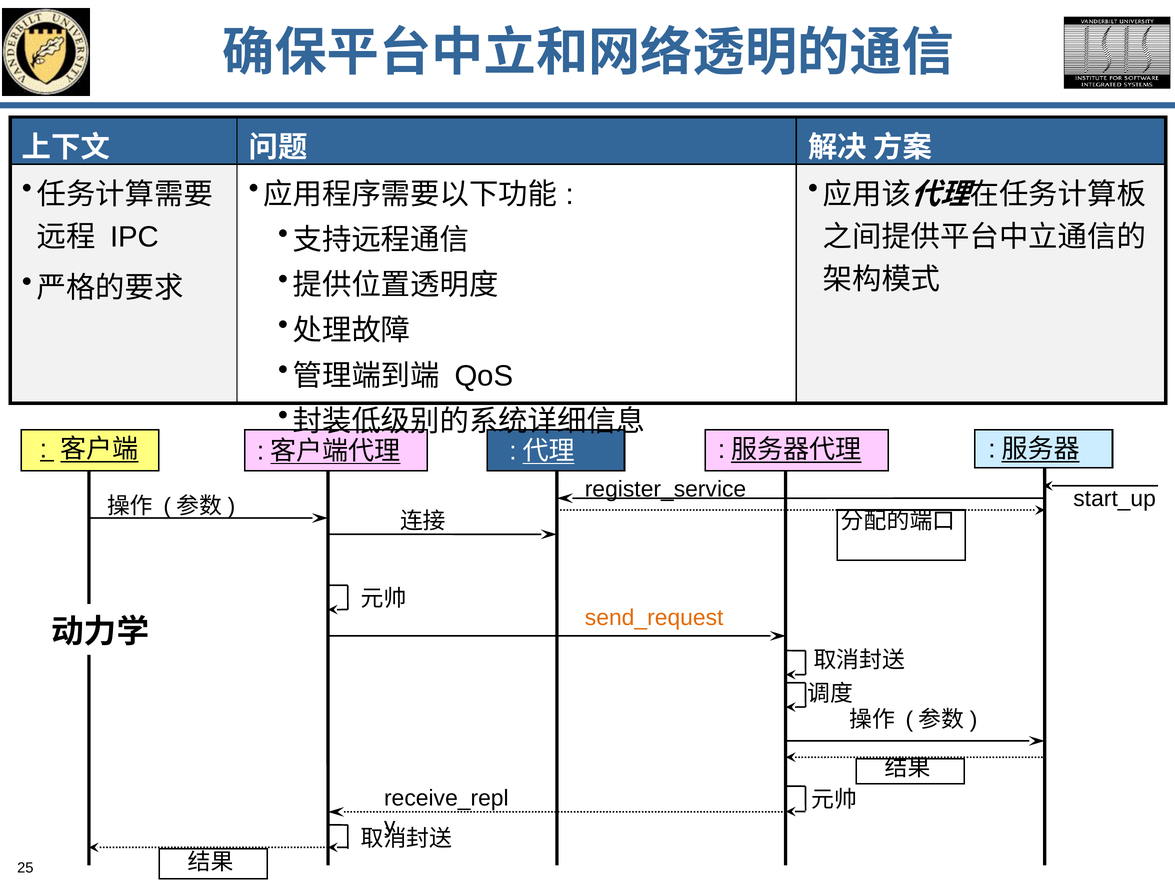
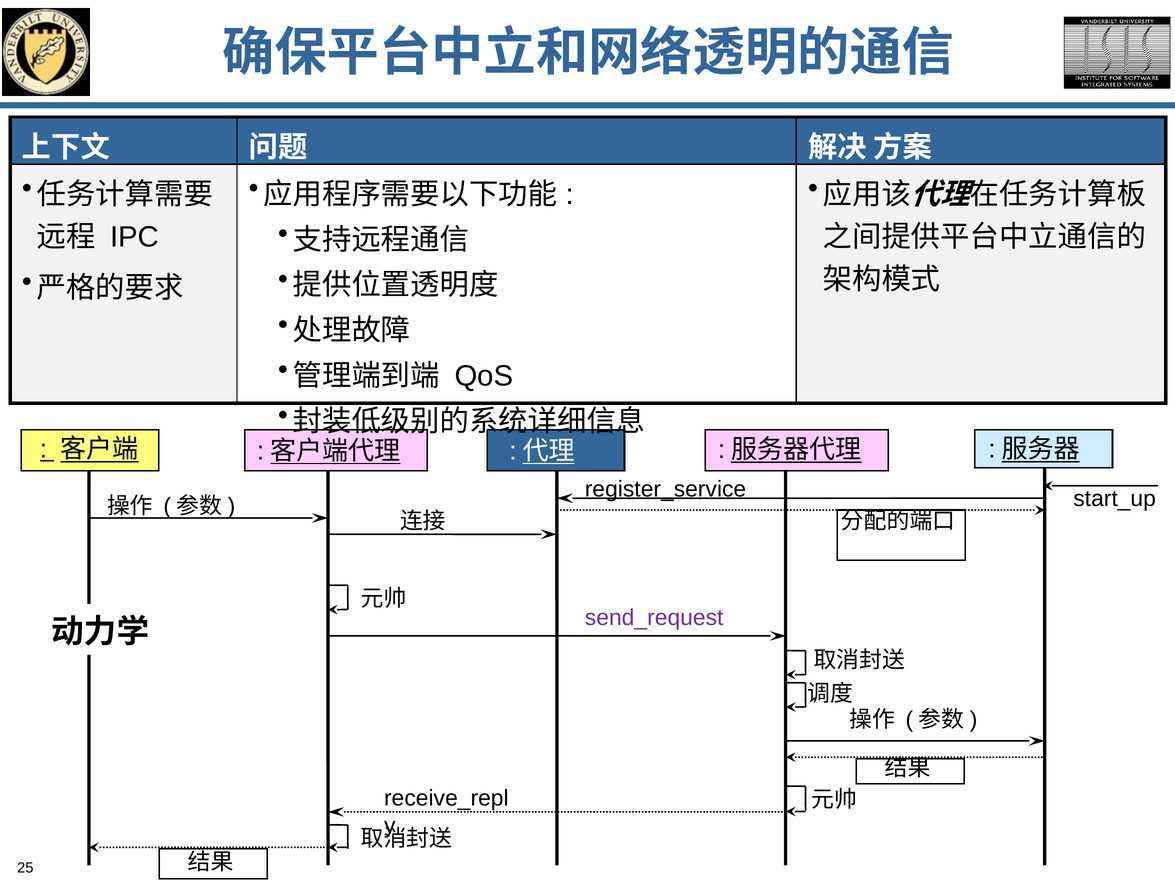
send_request colour: orange -> purple
